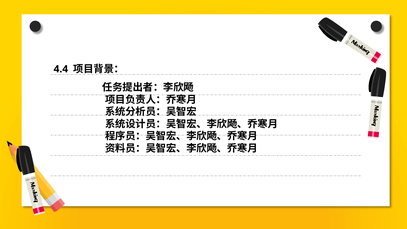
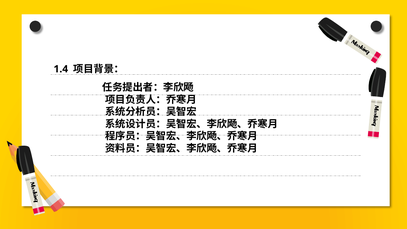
4.4: 4.4 -> 1.4
